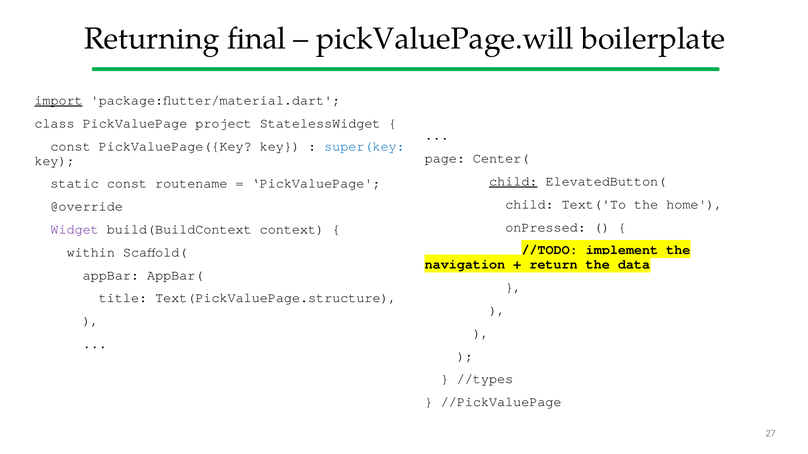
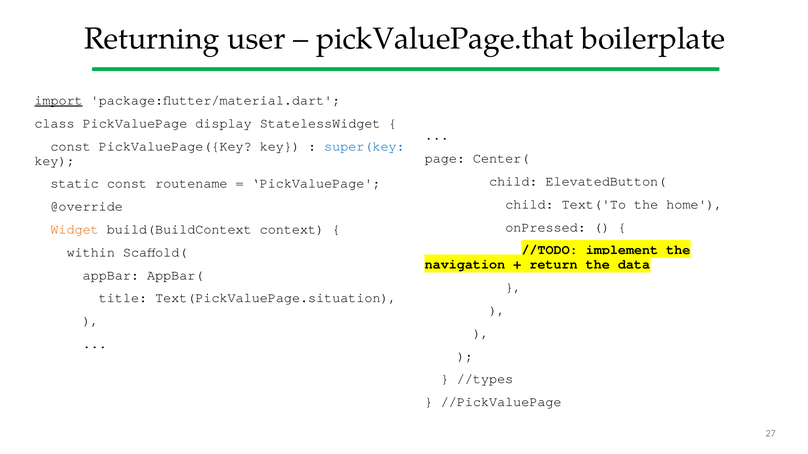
final: final -> user
pickValuePage.will: pickValuePage.will -> pickValuePage.that
project: project -> display
child at (513, 182) underline: present -> none
Widget colour: purple -> orange
Text(PickValuePage.structure: Text(PickValuePage.structure -> Text(PickValuePage.situation
